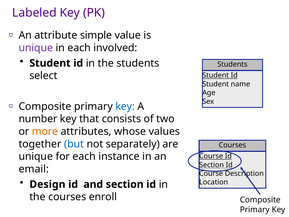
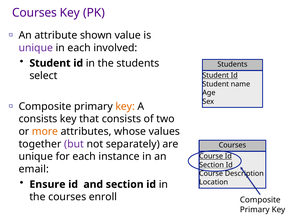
Labeled at (34, 13): Labeled -> Courses
simple: simple -> shown
key at (125, 106) colour: blue -> orange
number at (38, 119): number -> consists
but colour: blue -> purple
Design: Design -> Ensure
